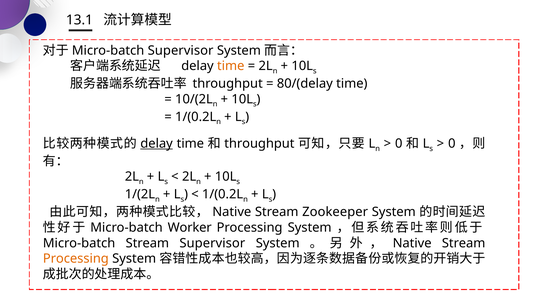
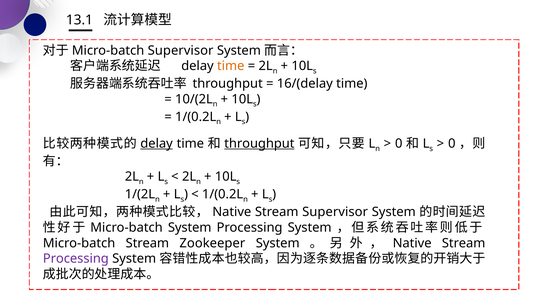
80/(delay: 80/(delay -> 16/(delay
throughput at (259, 143) underline: none -> present
Stream Zookeeper: Zookeeper -> Supervisor
Worker at (190, 227): Worker -> System
Stream Supervisor: Supervisor -> Zookeeper
Processing at (76, 258) colour: orange -> purple
